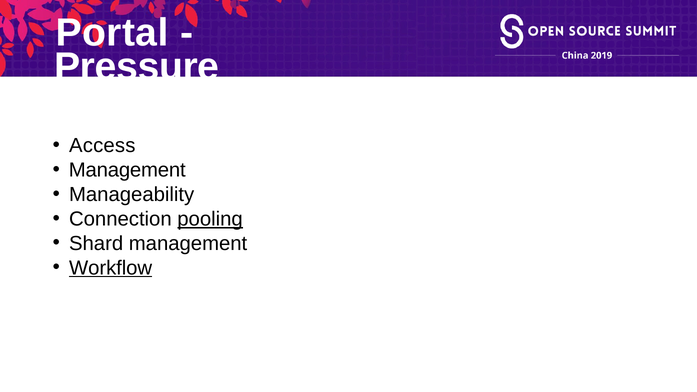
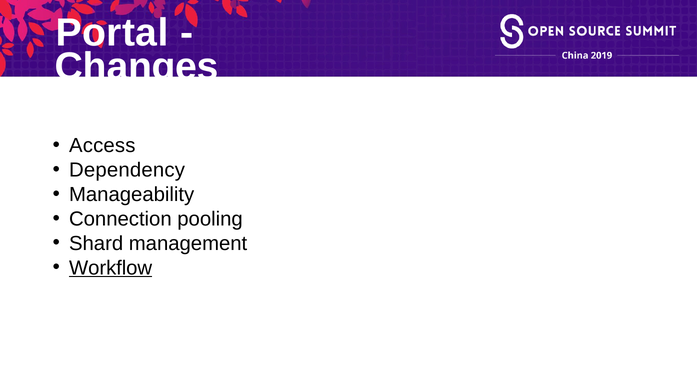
Pressure: Pressure -> Changes
Management at (127, 170): Management -> Dependency
pooling underline: present -> none
